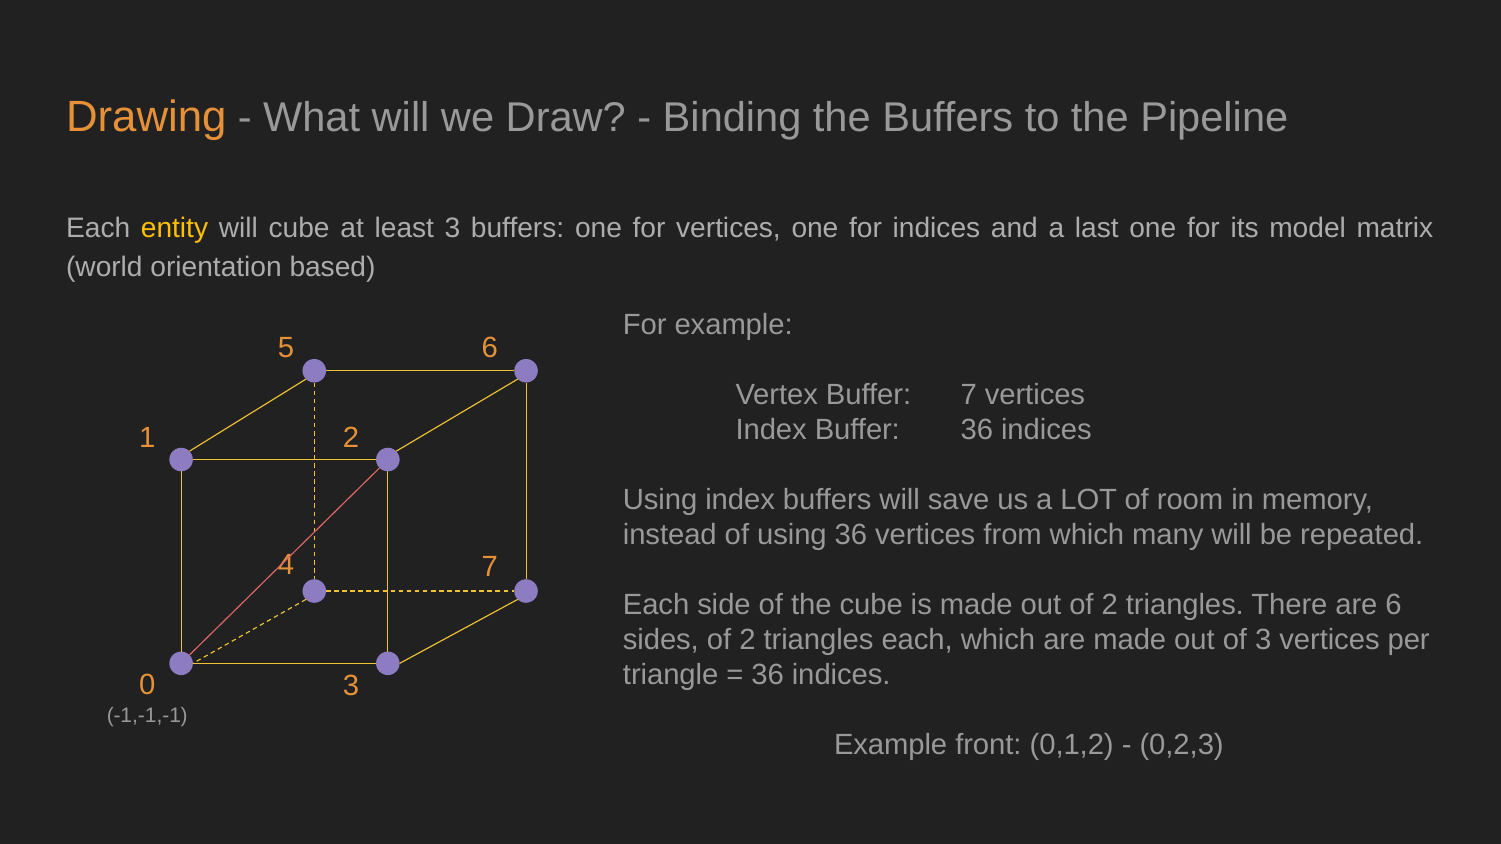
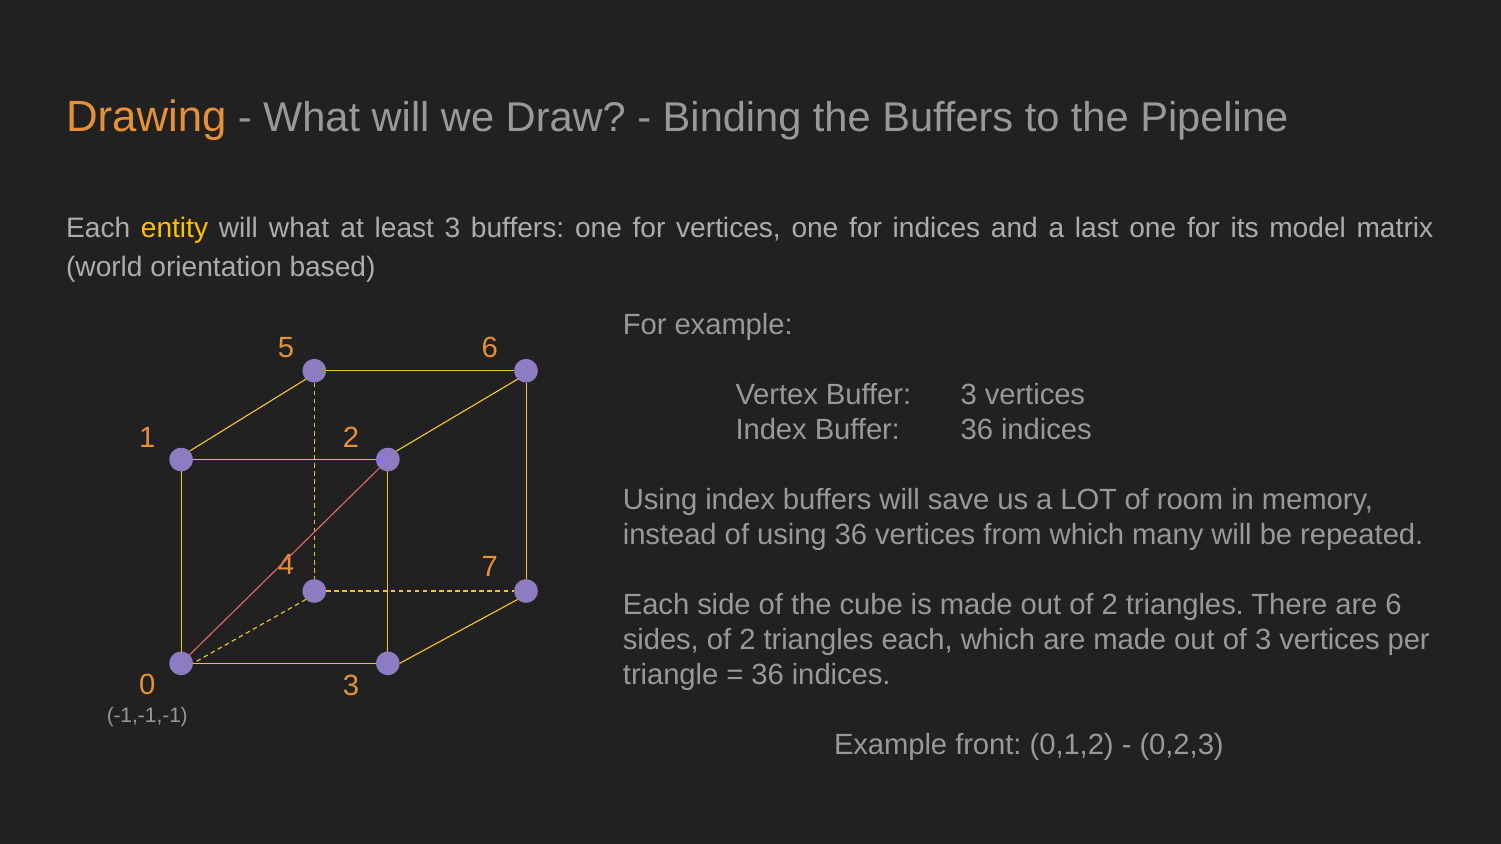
will cube: cube -> what
Buffer 7: 7 -> 3
